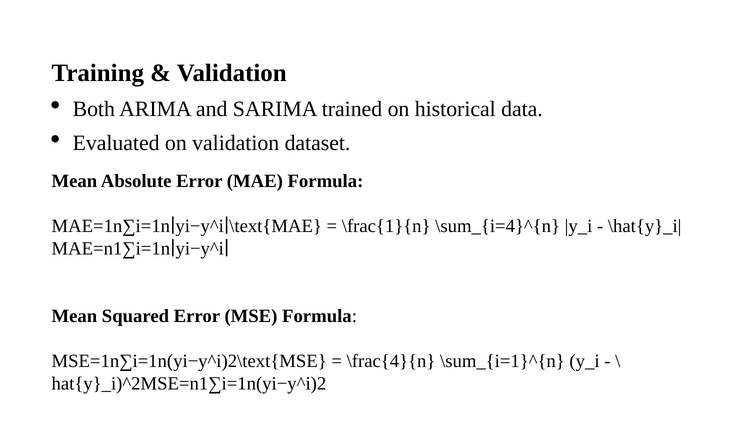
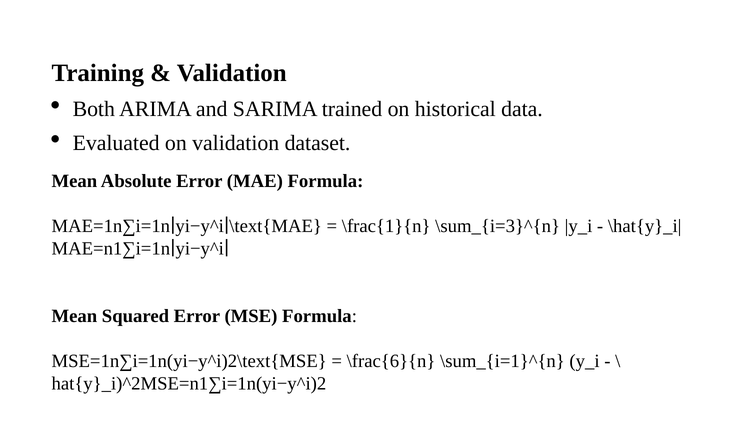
\sum_{i=4}^{n: \sum_{i=4}^{n -> \sum_{i=3}^{n
\frac{4}{n: \frac{4}{n -> \frac{6}{n
